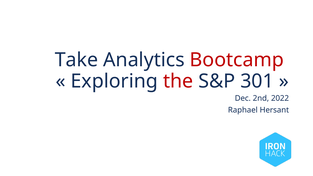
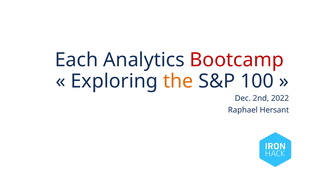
Take: Take -> Each
the colour: red -> orange
301: 301 -> 100
